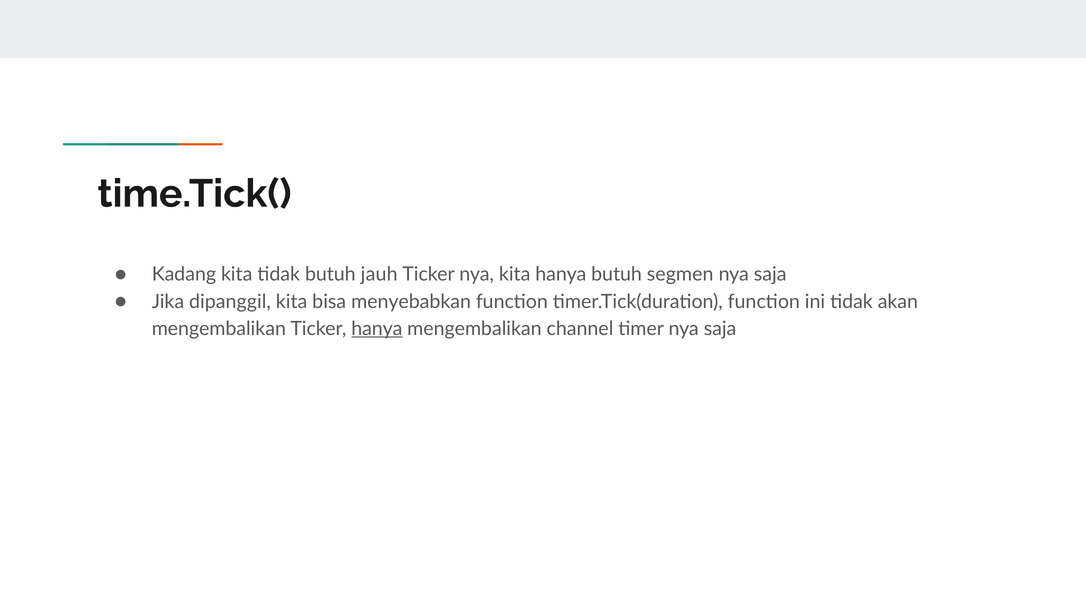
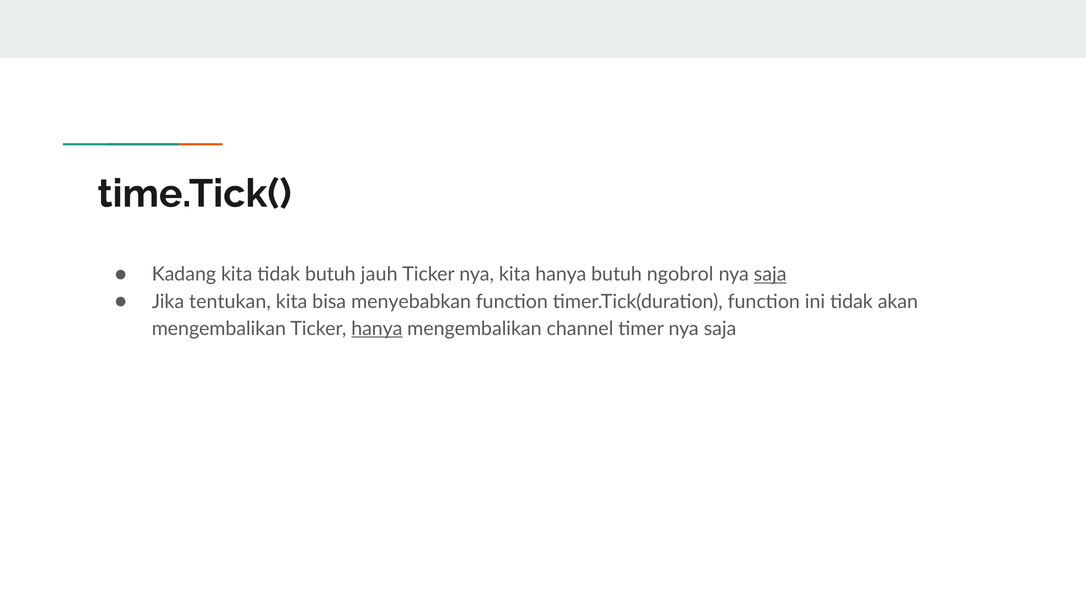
segmen: segmen -> ngobrol
saja at (770, 274) underline: none -> present
dipanggil: dipanggil -> tentukan
